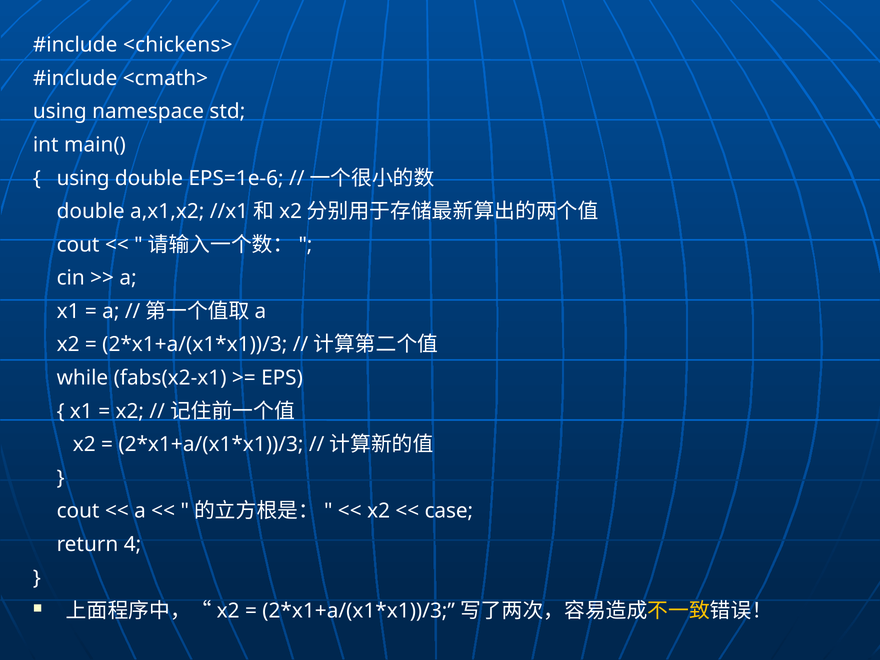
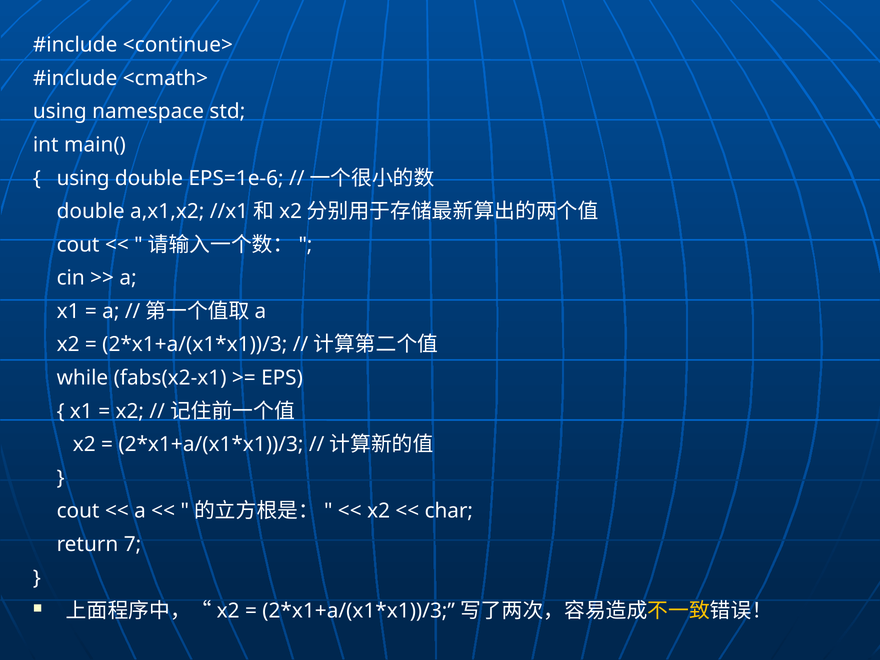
<chickens>: <chickens> -> <continue>
case: case -> char
4: 4 -> 7
